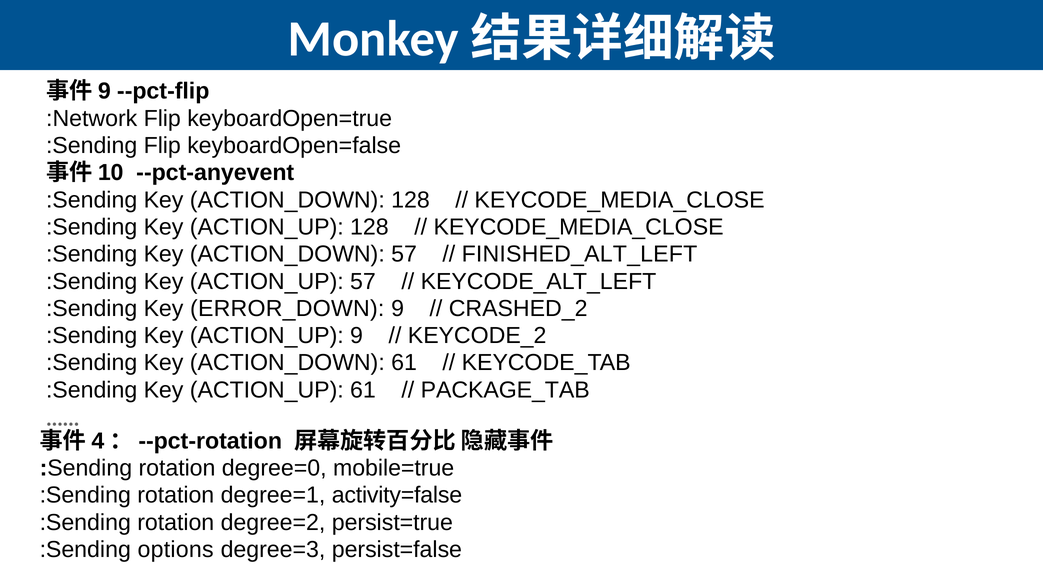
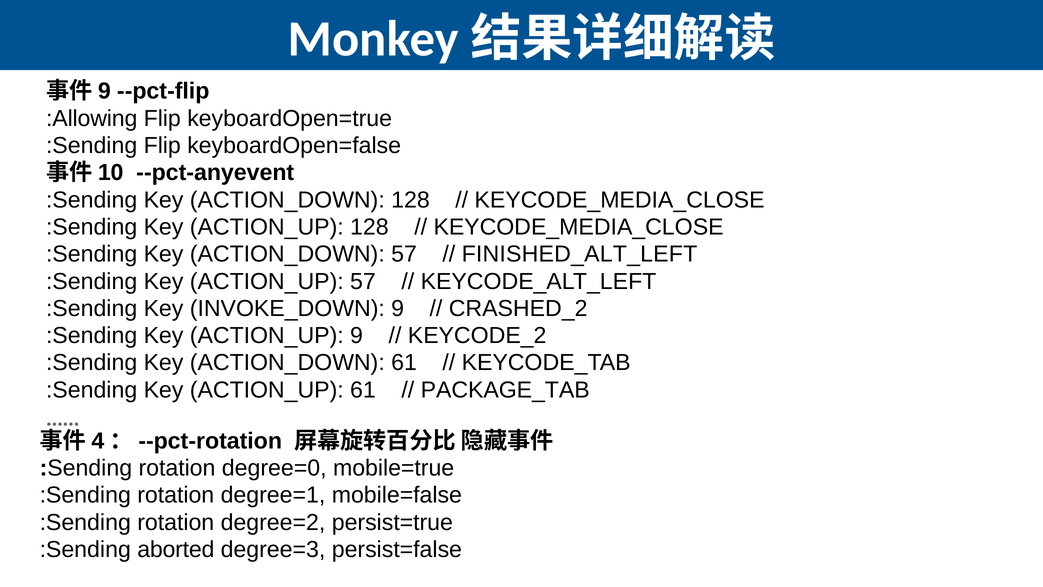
:Network: :Network -> :Allowing
ERROR_DOWN: ERROR_DOWN -> INVOKE_DOWN
activity=false: activity=false -> mobile=false
options: options -> aborted
